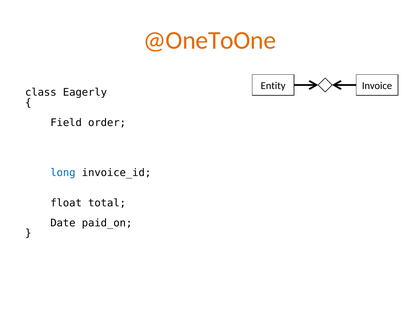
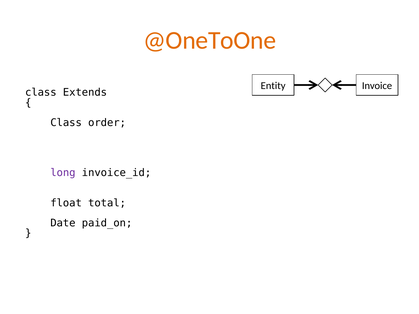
Eagerly: Eagerly -> Extends
Field at (66, 123): Field -> Class
long colour: blue -> purple
